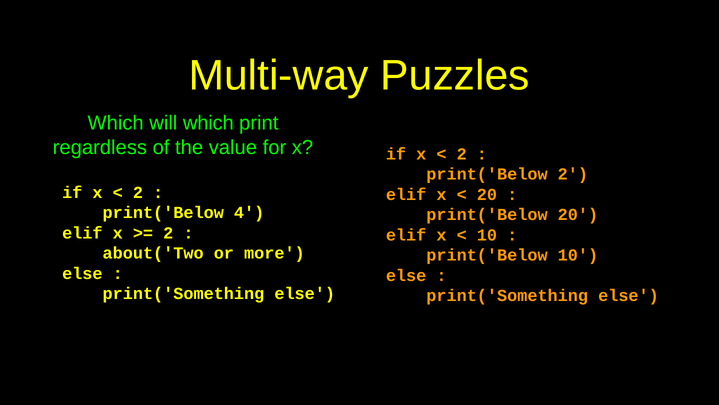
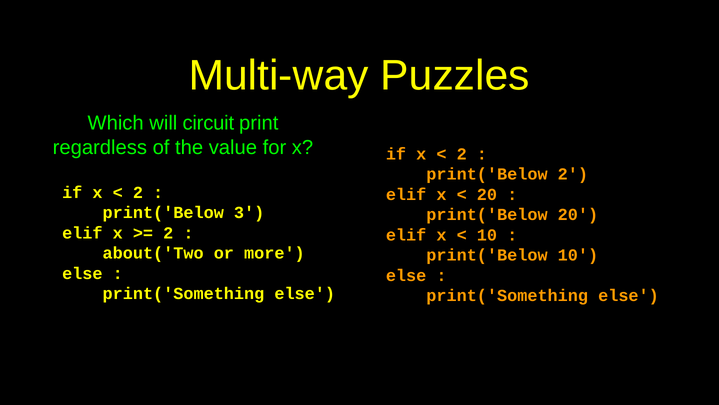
will which: which -> circuit
4: 4 -> 3
